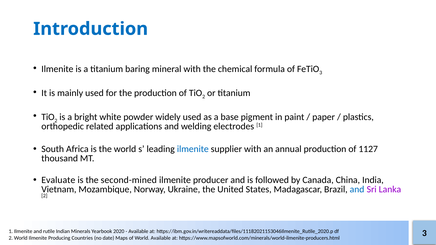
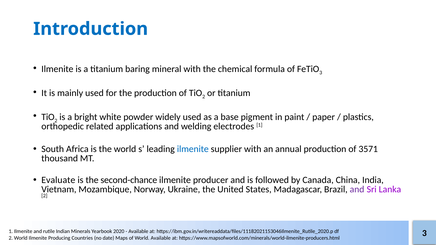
1127: 1127 -> 3571
second-mined: second-mined -> second-chance
and at (357, 190) colour: blue -> purple
